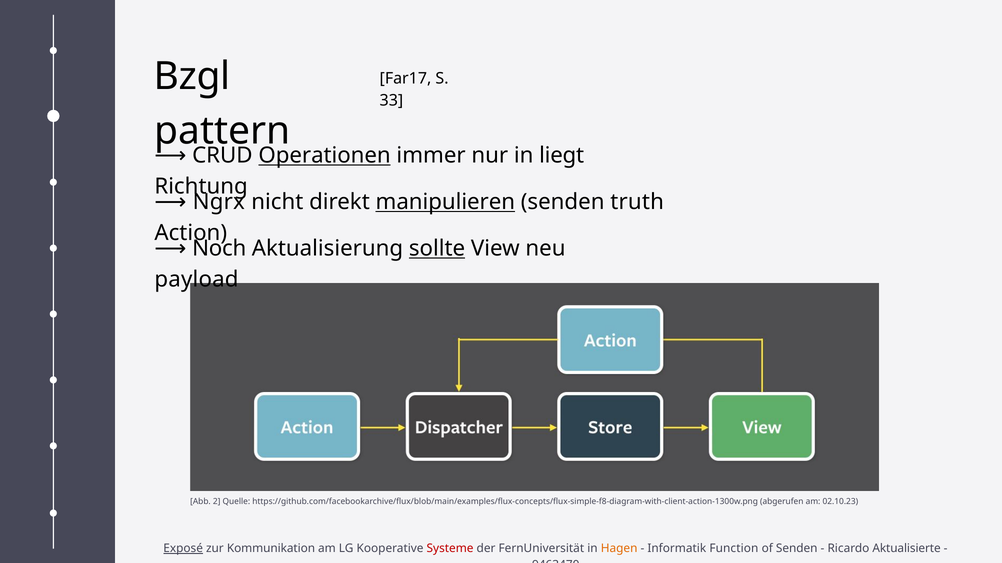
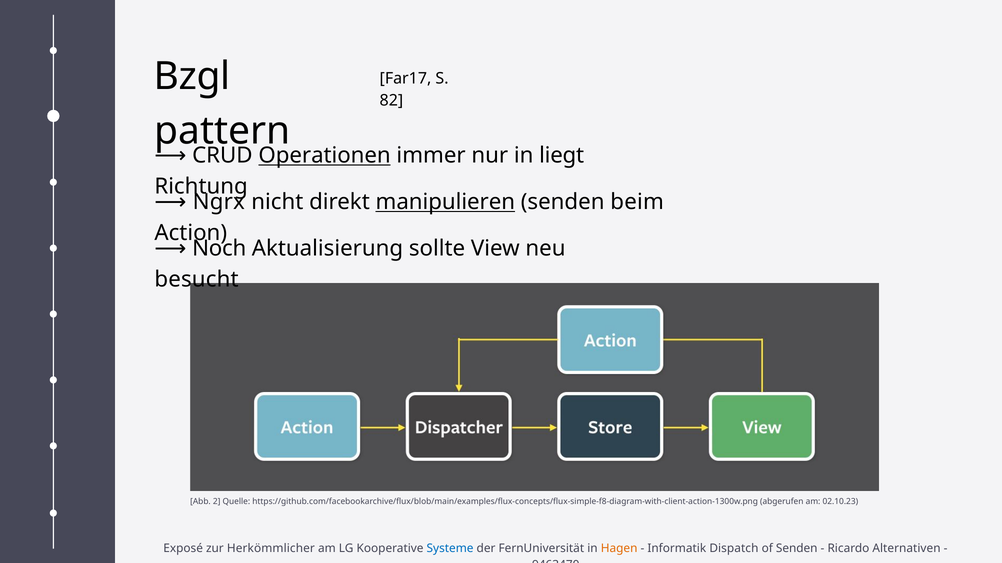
33: 33 -> 82
truth: truth -> beim
sollte underline: present -> none
payload: payload -> besucht
Exposé underline: present -> none
Kommunikation: Kommunikation -> Herkömmlicher
Systeme colour: red -> blue
Function: Function -> Dispatch
Aktualisierte: Aktualisierte -> Alternativen
